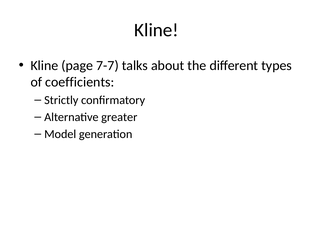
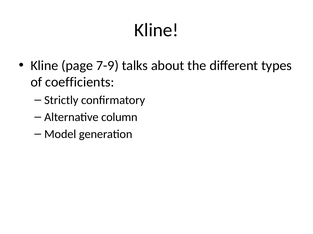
7-7: 7-7 -> 7-9
greater: greater -> column
